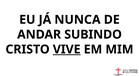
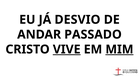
NUNCA: NUNCA -> DESVIO
SUBINDO: SUBINDO -> PASSADO
MIM underline: none -> present
